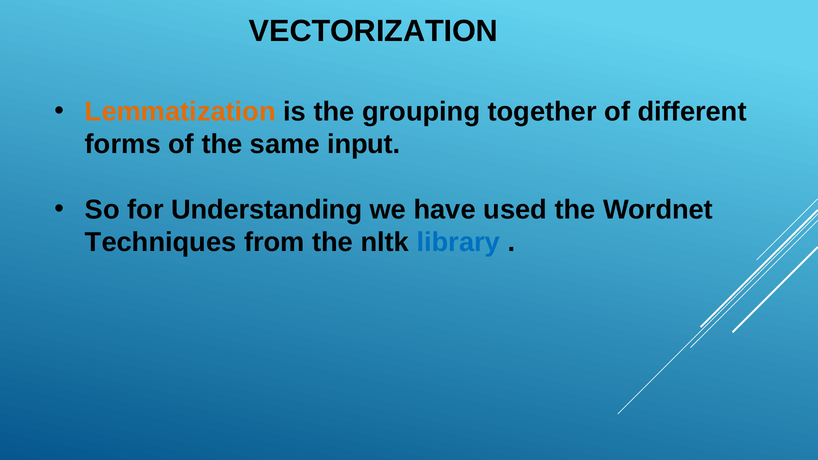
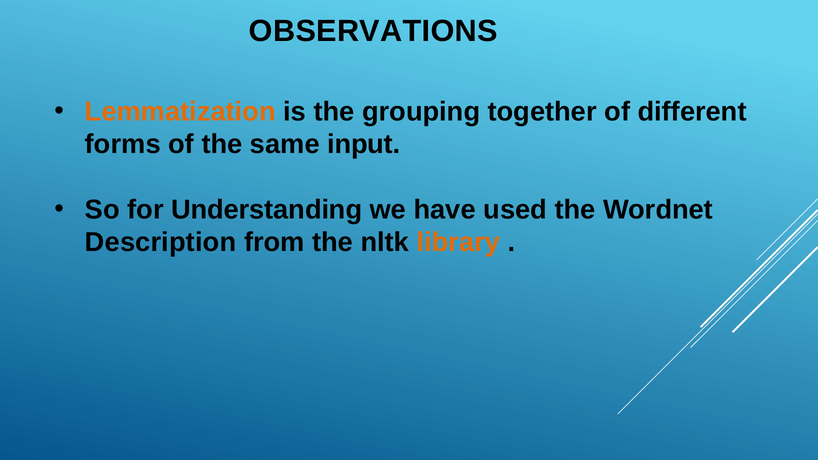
VECTORIZATION: VECTORIZATION -> OBSERVATIONS
Techniques: Techniques -> Description
library colour: blue -> orange
